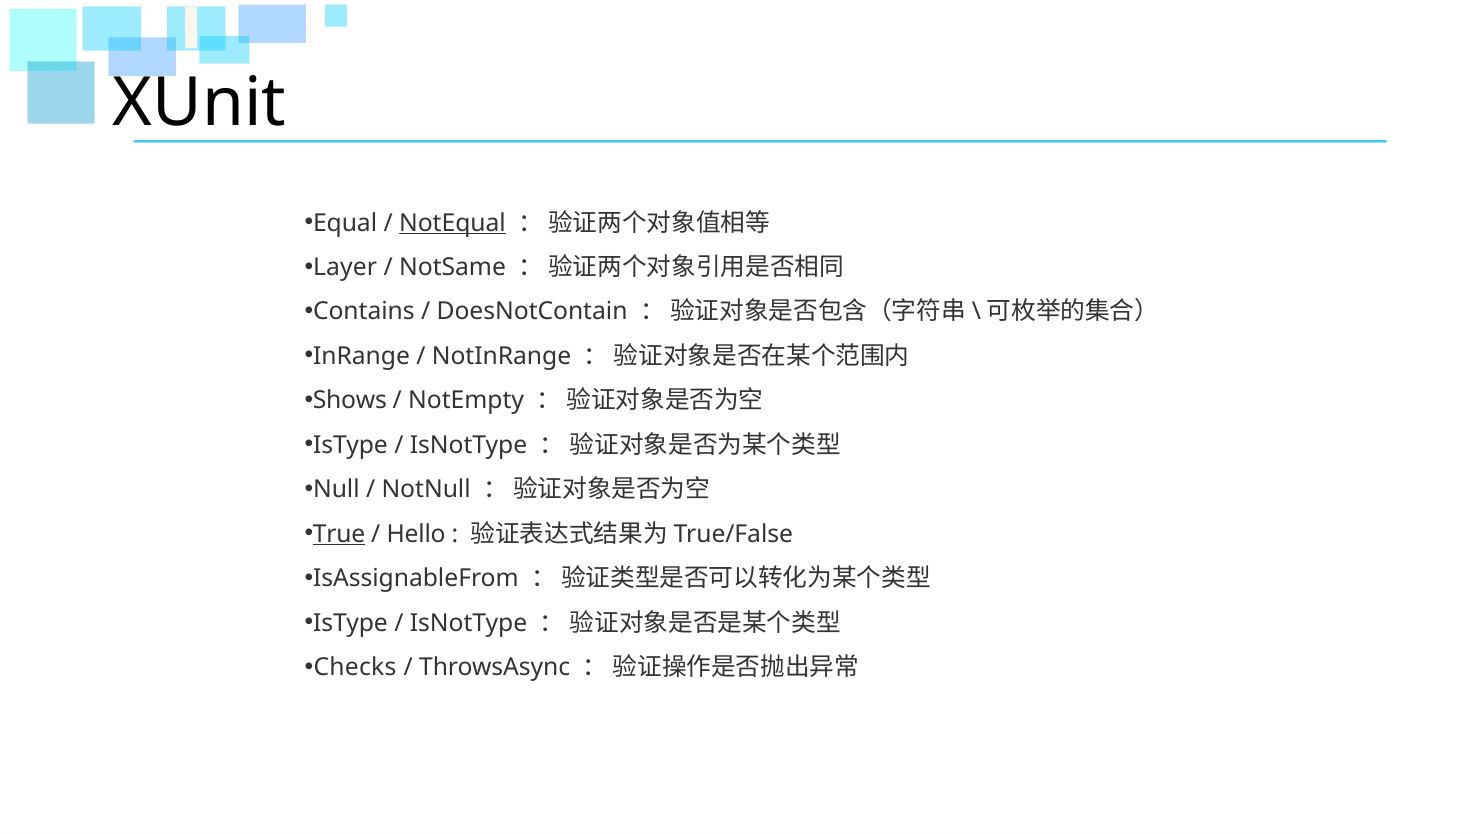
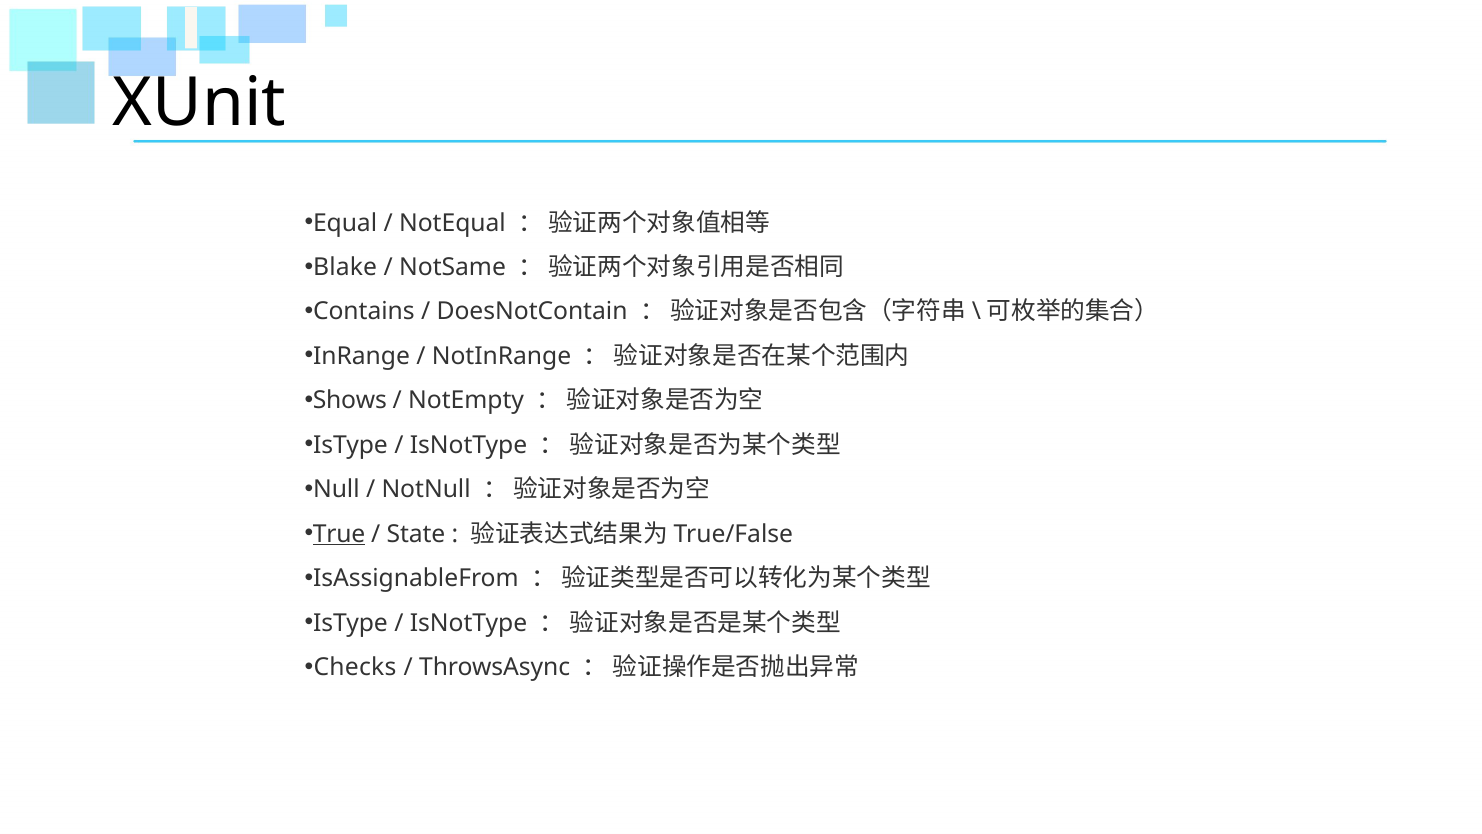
NotEqual underline: present -> none
Layer: Layer -> Blake
Hello: Hello -> State
